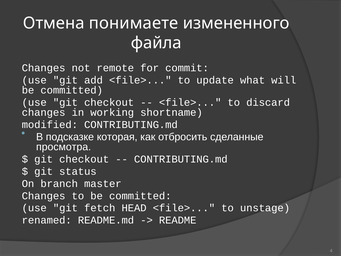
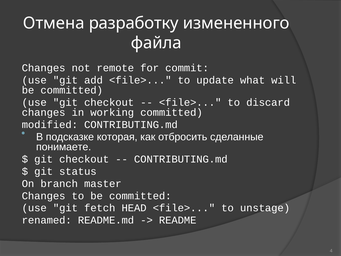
понимаете: понимаете -> разработку
working shortname: shortname -> committed
просмотра: просмотра -> понимаете
